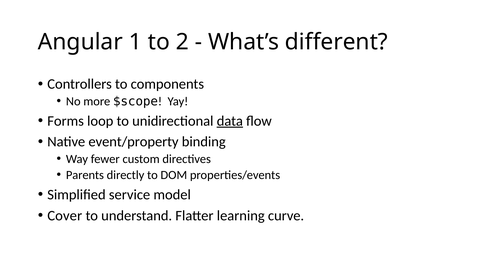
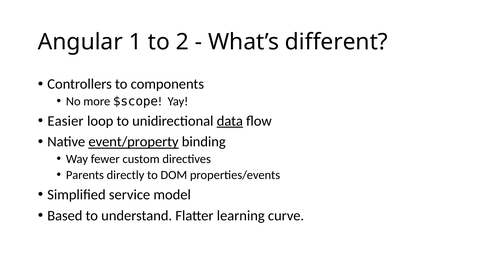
Forms: Forms -> Easier
event/property underline: none -> present
Cover: Cover -> Based
